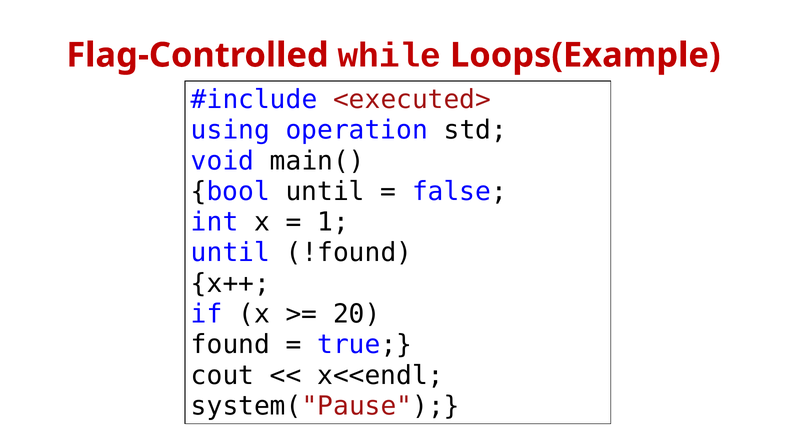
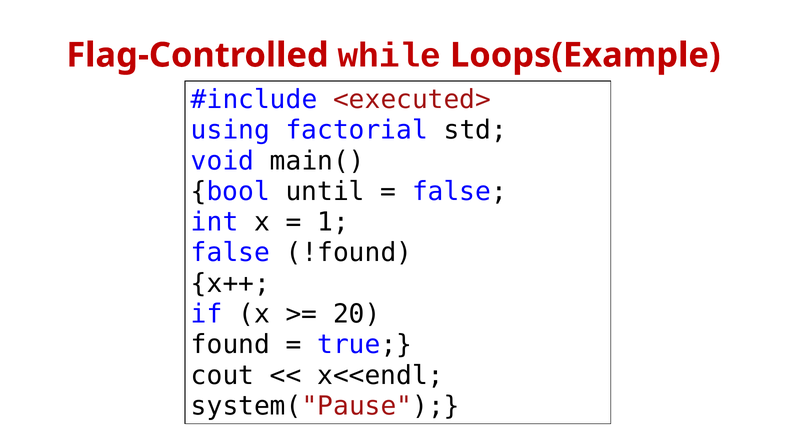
operation: operation -> factorial
until at (230, 253): until -> false
